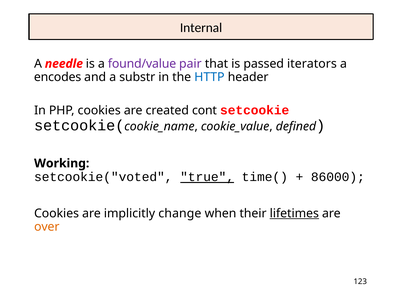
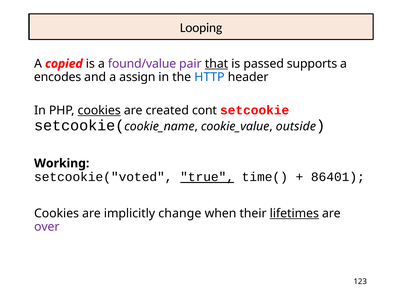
Internal: Internal -> Looping
needle: needle -> copied
that underline: none -> present
iterators: iterators -> supports
substr: substr -> assign
cookies at (99, 110) underline: none -> present
defined: defined -> outside
86000: 86000 -> 86401
over colour: orange -> purple
